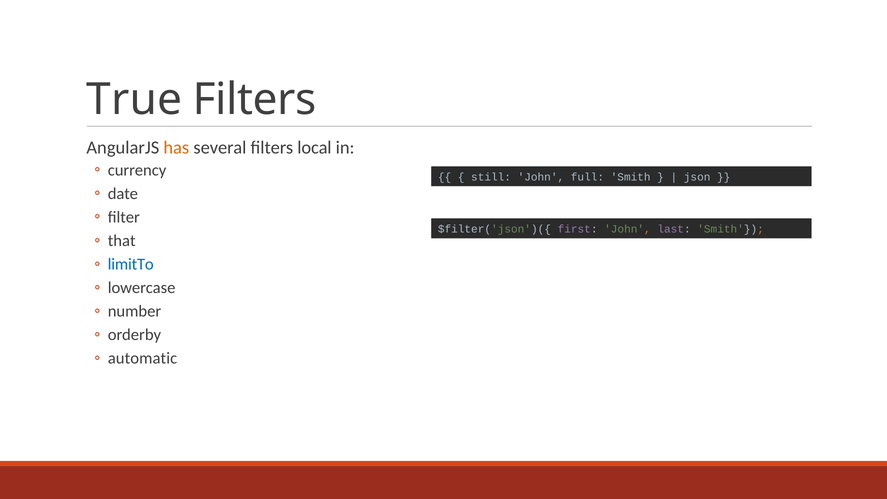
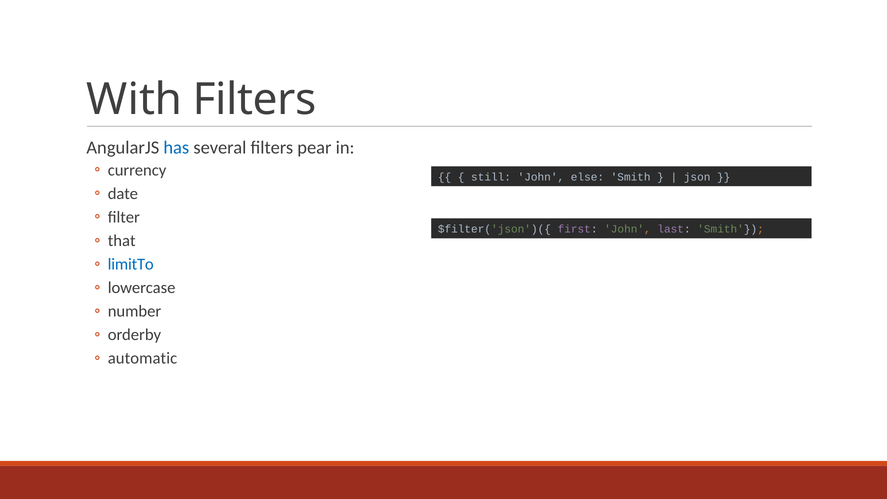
True: True -> With
has colour: orange -> blue
local: local -> pear
full: full -> else
